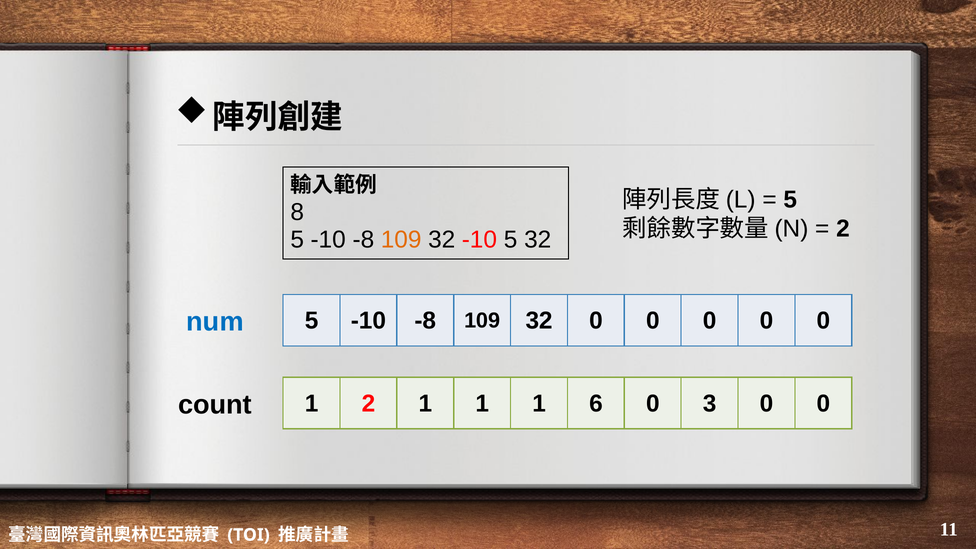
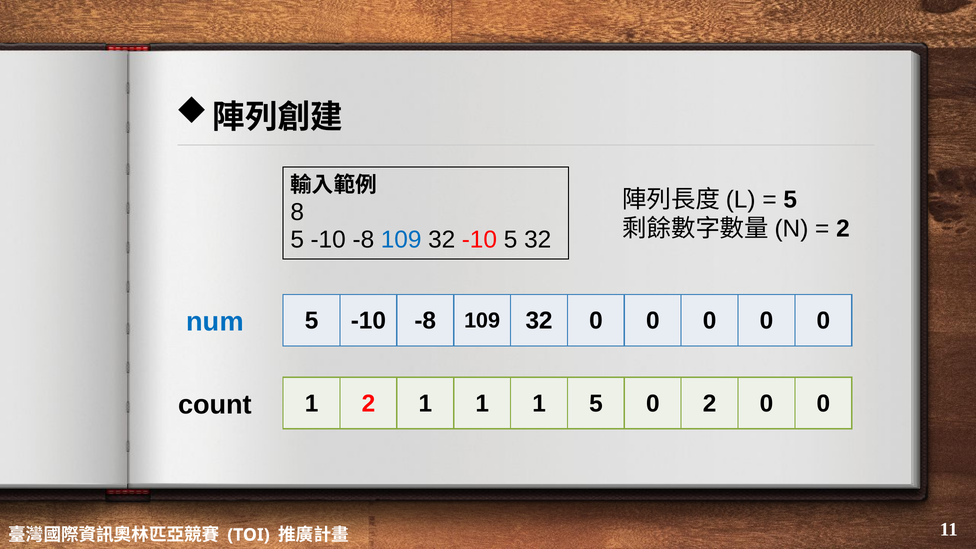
109 at (401, 240) colour: orange -> blue
1 6: 6 -> 5
0 3: 3 -> 2
